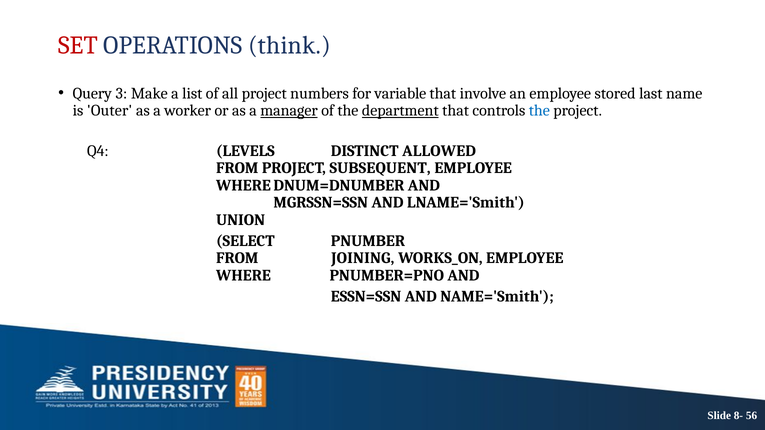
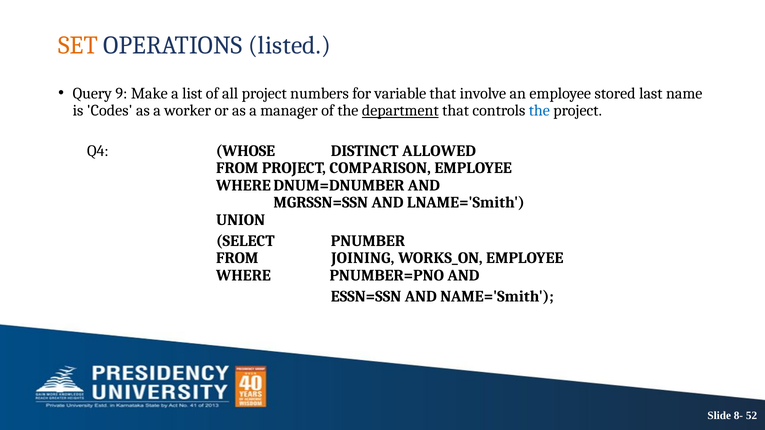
SET colour: red -> orange
think: think -> listed
3: 3 -> 9
Outer: Outer -> Codes
manager underline: present -> none
LEVELS: LEVELS -> WHOSE
SUBSEQUENT: SUBSEQUENT -> COMPARISON
56: 56 -> 52
